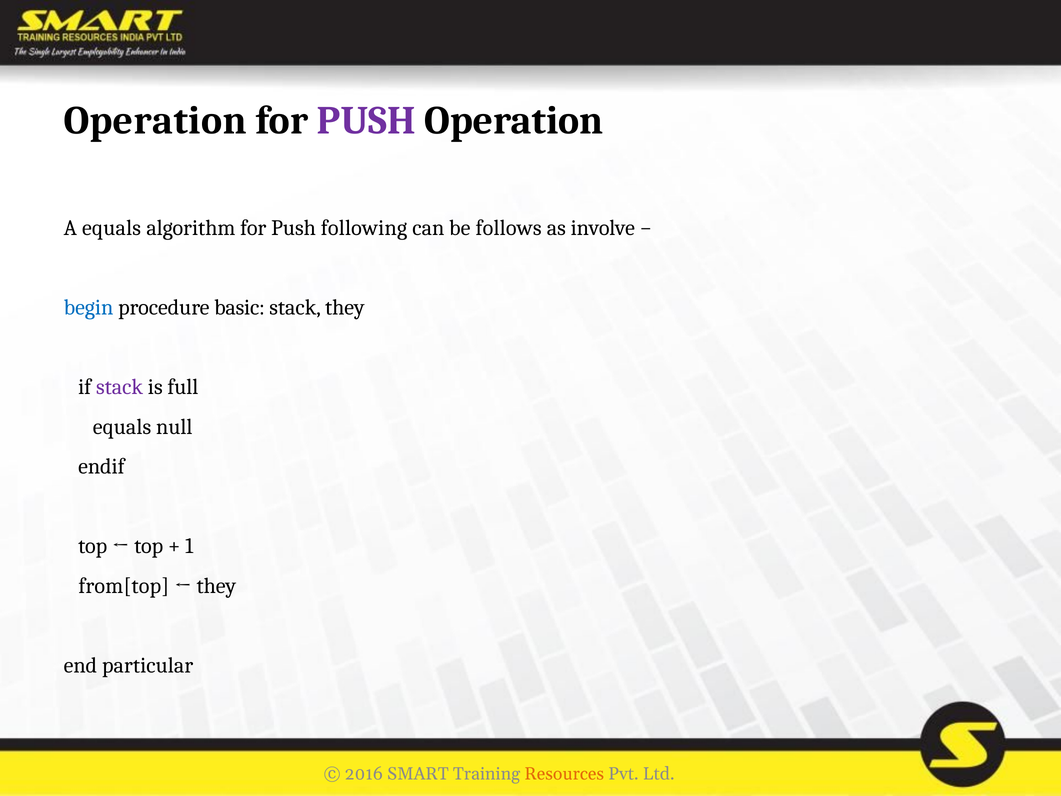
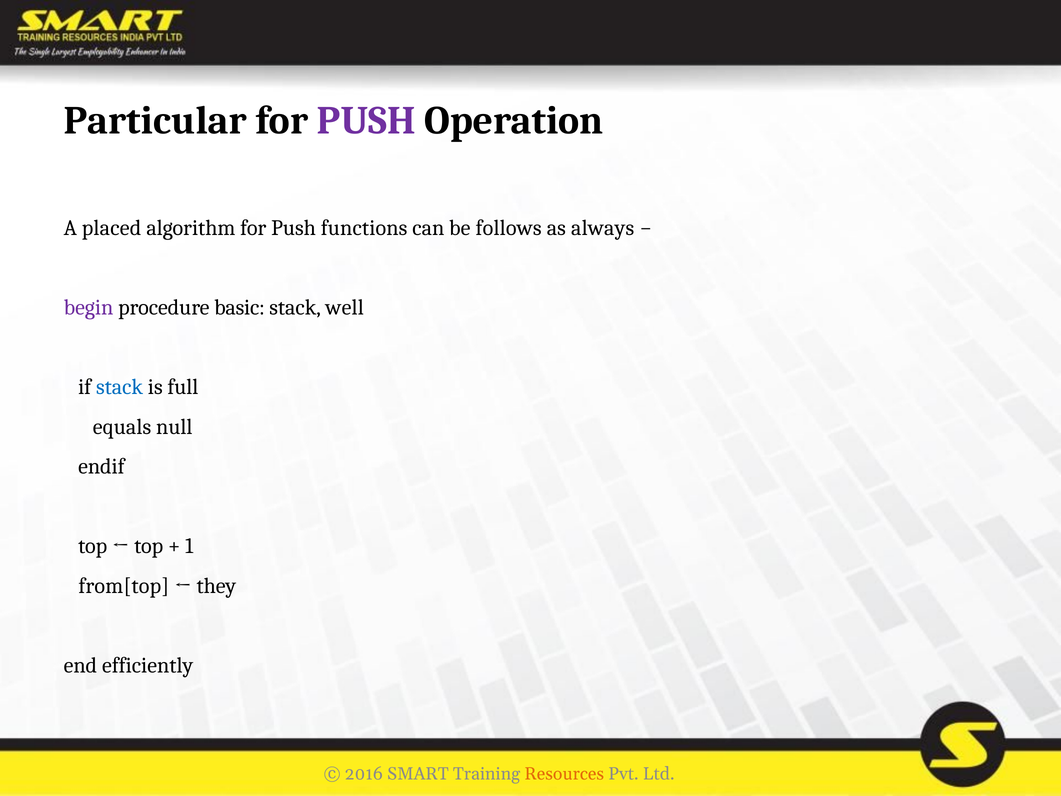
Operation at (155, 120): Operation -> Particular
A equals: equals -> placed
following: following -> functions
involve: involve -> always
begin colour: blue -> purple
stack they: they -> well
stack at (120, 387) colour: purple -> blue
particular: particular -> efficiently
